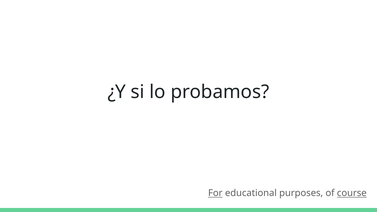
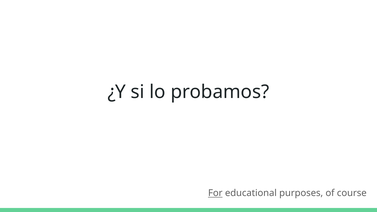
course underline: present -> none
